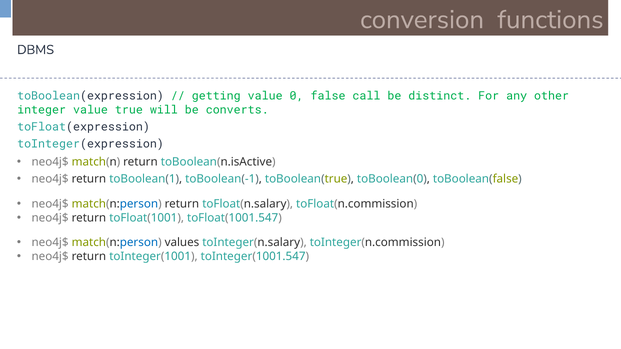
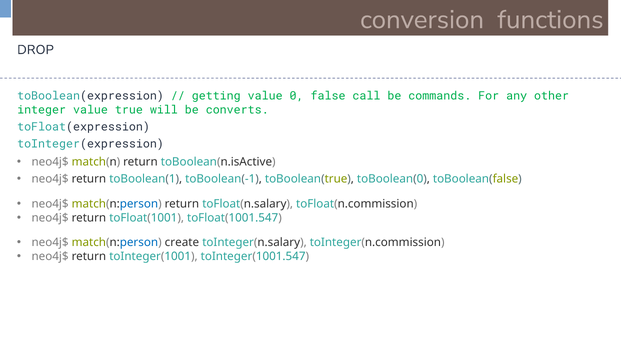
DBMS: DBMS -> DROP
distinct: distinct -> commands
values: values -> create
